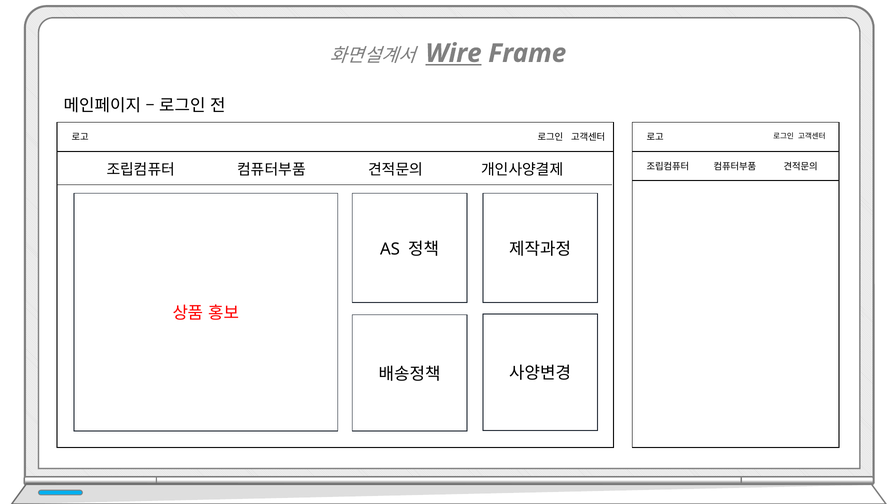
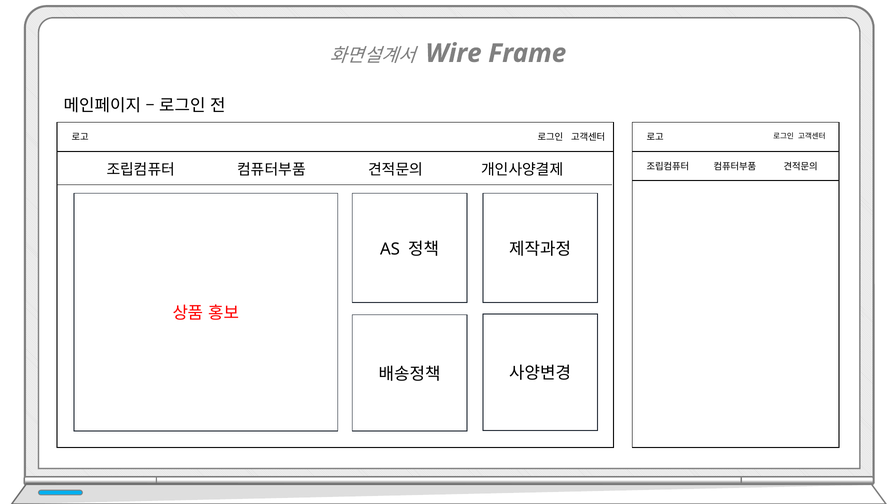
Wire underline: present -> none
